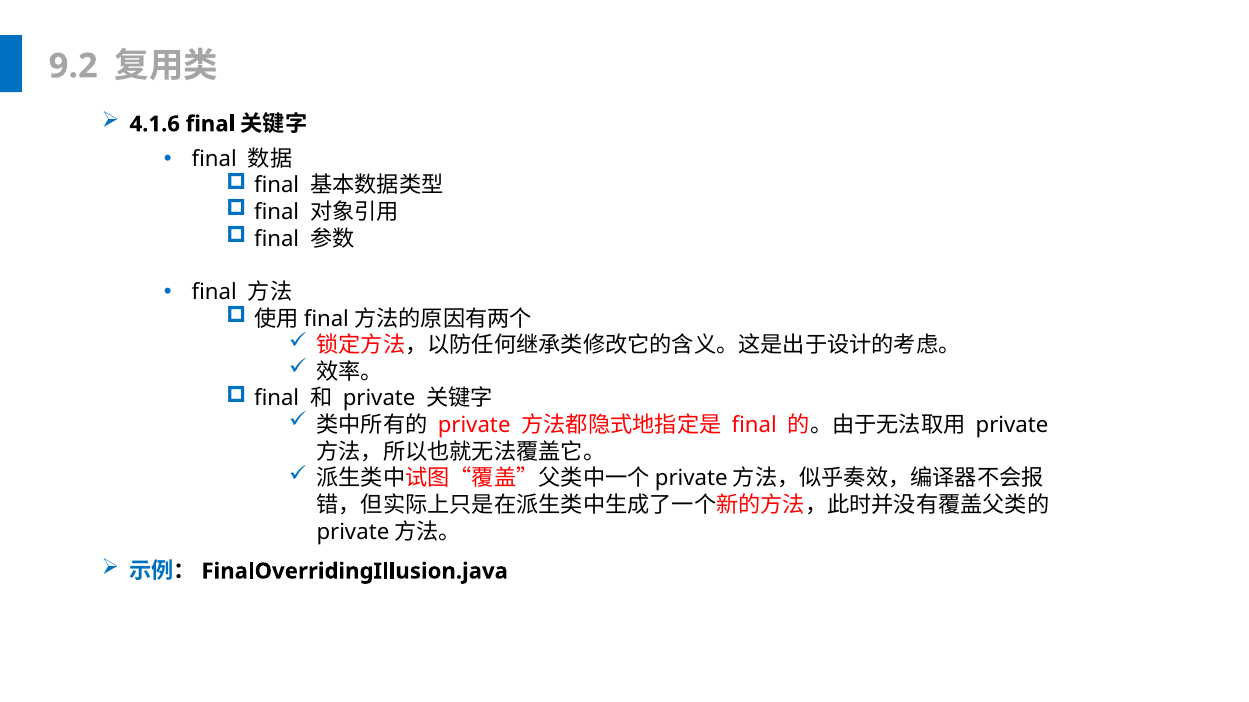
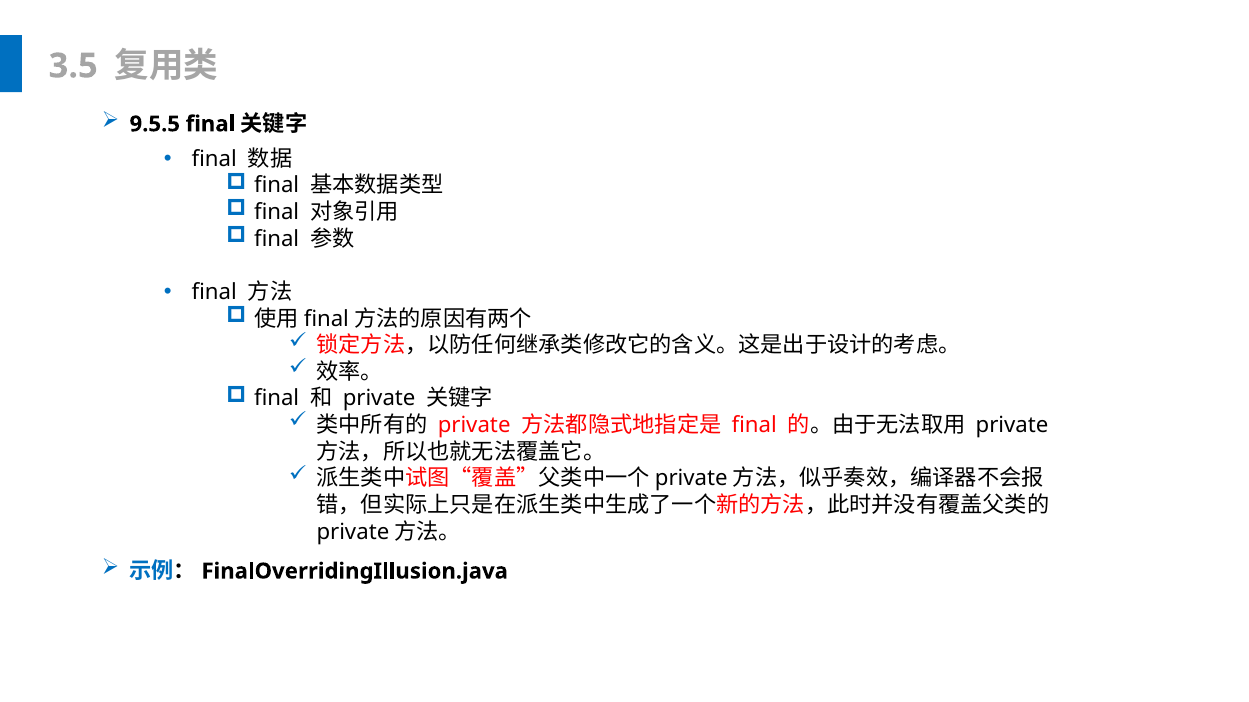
9.2: 9.2 -> 3.5
4.1.6: 4.1.6 -> 9.5.5
